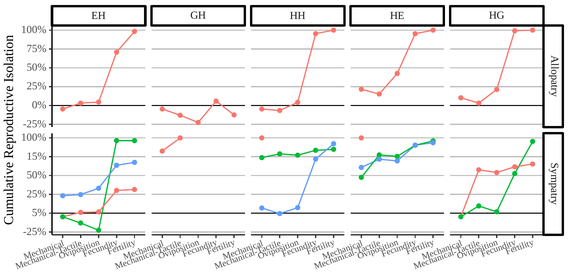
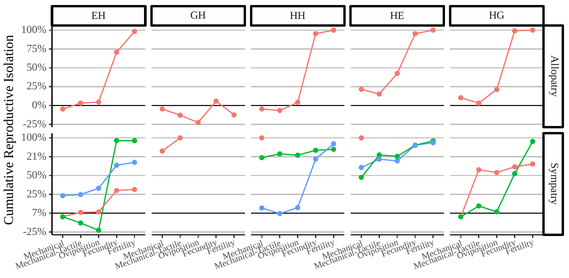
15%: 15% -> 21%
5%: 5% -> 7%
